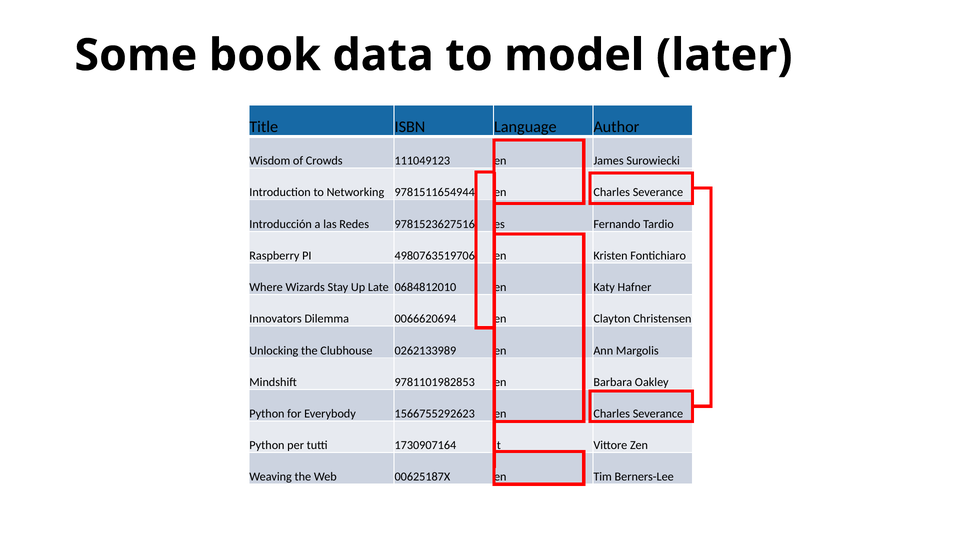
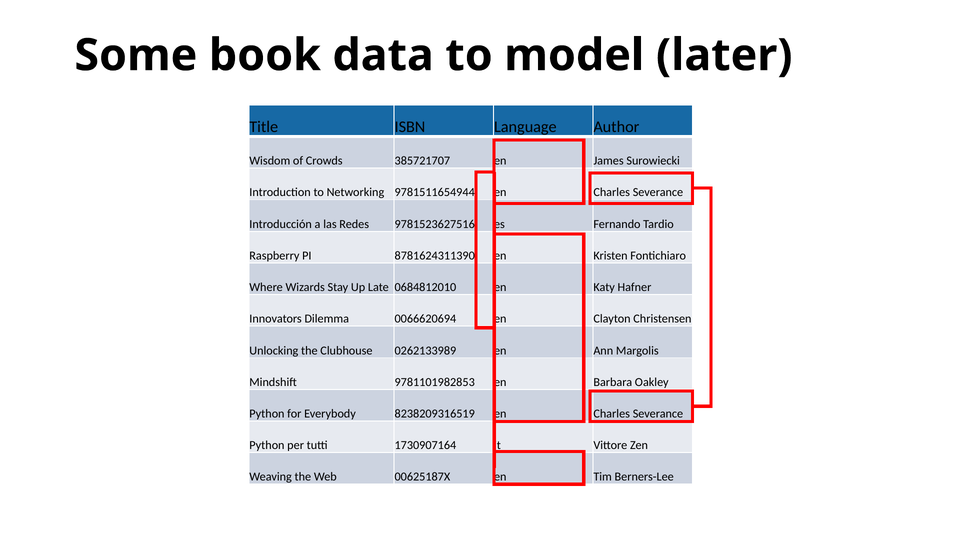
111049123: 111049123 -> 385721707
4980763519706: 4980763519706 -> 8781624311390
1566755292623: 1566755292623 -> 8238209316519
